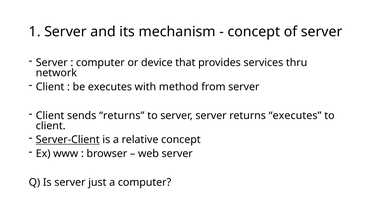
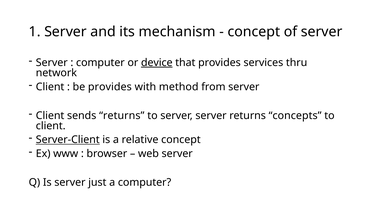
device underline: none -> present
be executes: executes -> provides
returns executes: executes -> concepts
